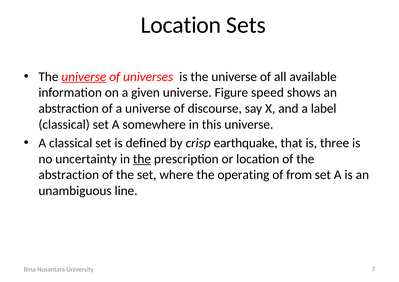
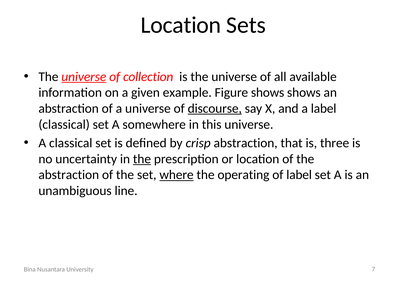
universes: universes -> collection
given universe: universe -> example
Figure speed: speed -> shows
discourse underline: none -> present
crisp earthquake: earthquake -> abstraction
where underline: none -> present
of from: from -> label
